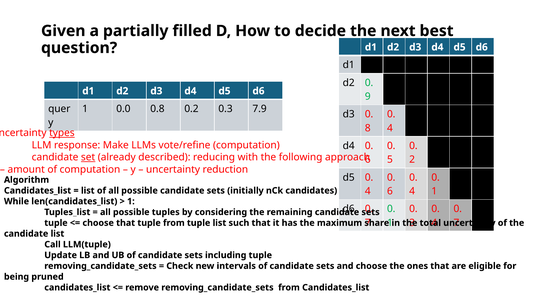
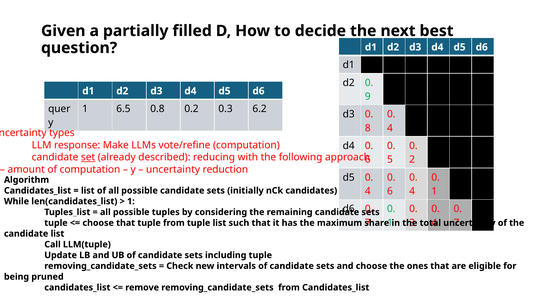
0.0: 0.0 -> 6.5
7.9: 7.9 -> 6.2
types underline: present -> none
